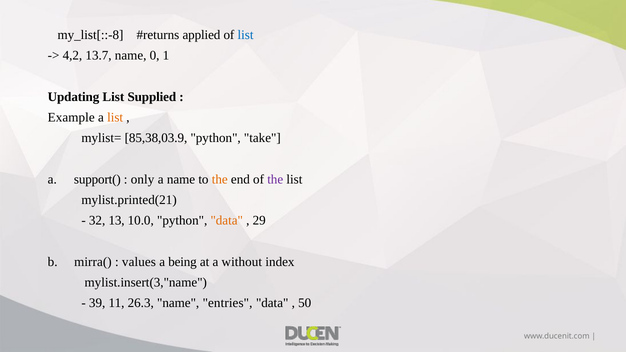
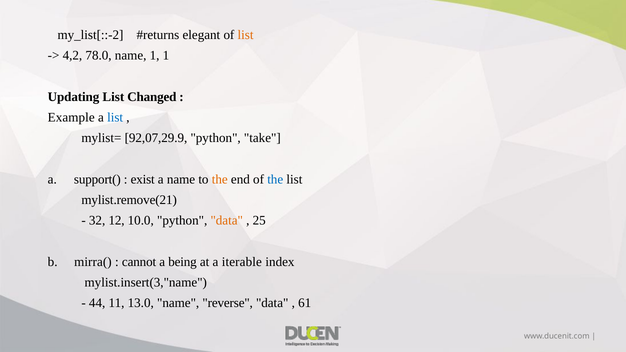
my_list[::-8: my_list[::-8 -> my_list[::-2
applied: applied -> elegant
list at (246, 35) colour: blue -> orange
13.7: 13.7 -> 78.0
name 0: 0 -> 1
Supplied: Supplied -> Changed
list at (115, 118) colour: orange -> blue
85,38,03.9: 85,38,03.9 -> 92,07,29.9
only: only -> exist
the at (275, 179) colour: purple -> blue
mylist.printed(21: mylist.printed(21 -> mylist.remove(21
13: 13 -> 12
29: 29 -> 25
values: values -> cannot
without: without -> iterable
39: 39 -> 44
26.3: 26.3 -> 13.0
entries: entries -> reverse
50: 50 -> 61
